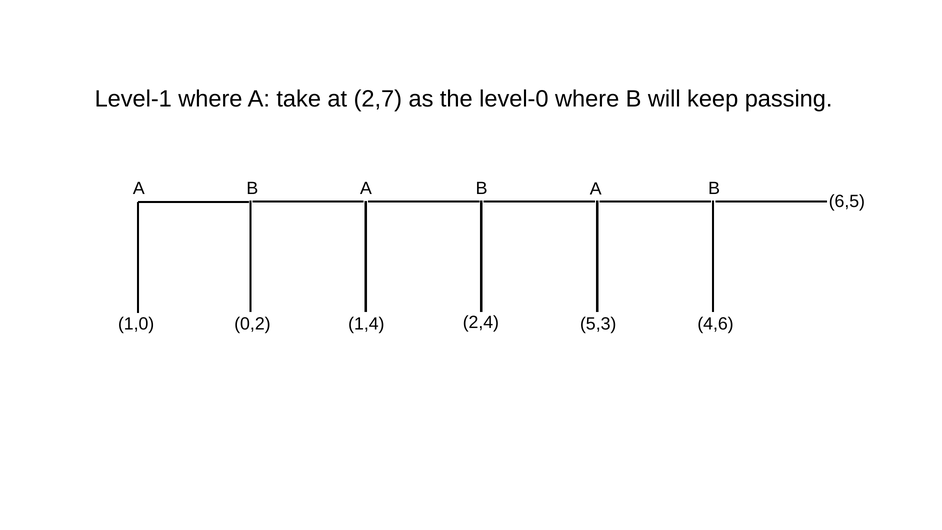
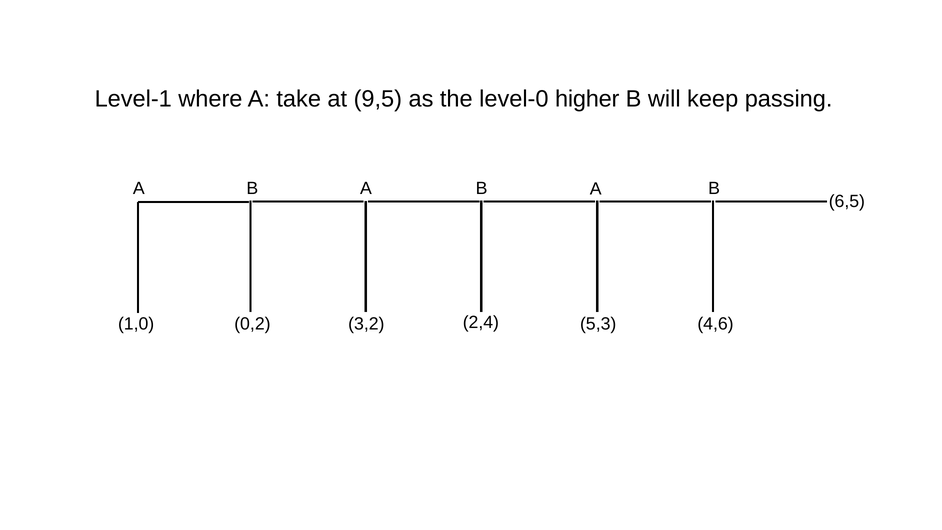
2,7: 2,7 -> 9,5
level-0 where: where -> higher
1,4: 1,4 -> 3,2
